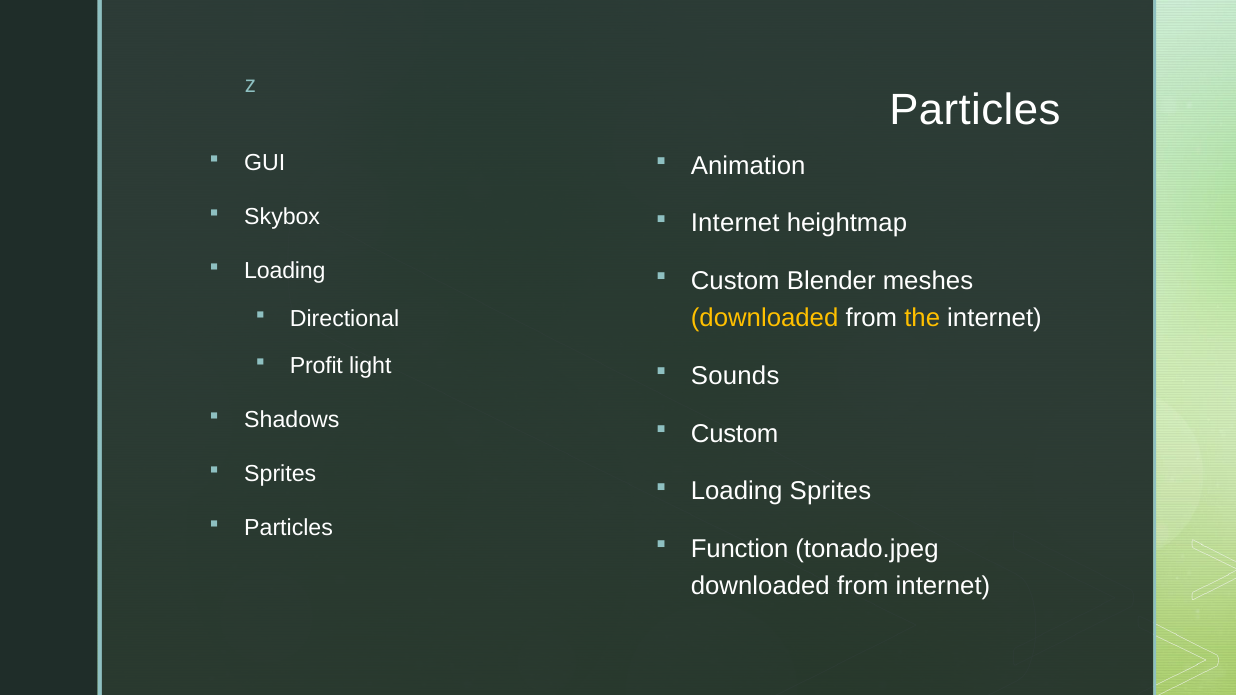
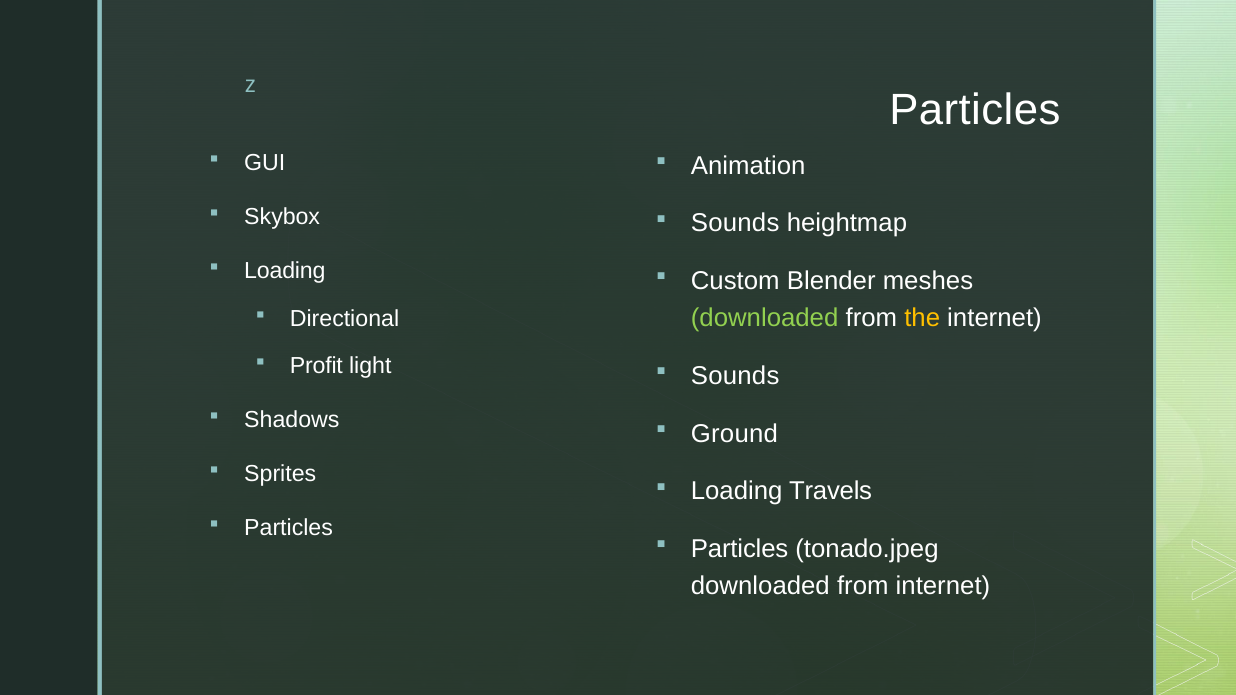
Internet at (735, 223): Internet -> Sounds
downloaded at (765, 318) colour: yellow -> light green
Custom at (735, 434): Custom -> Ground
Loading Sprites: Sprites -> Travels
Function at (740, 549): Function -> Particles
